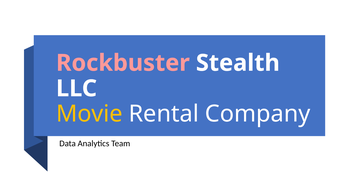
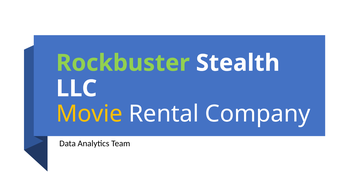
Rockbuster colour: pink -> light green
